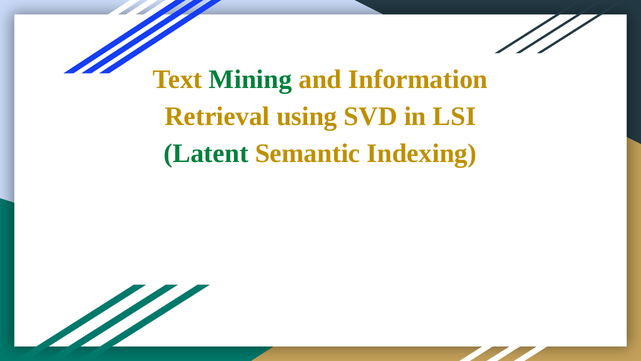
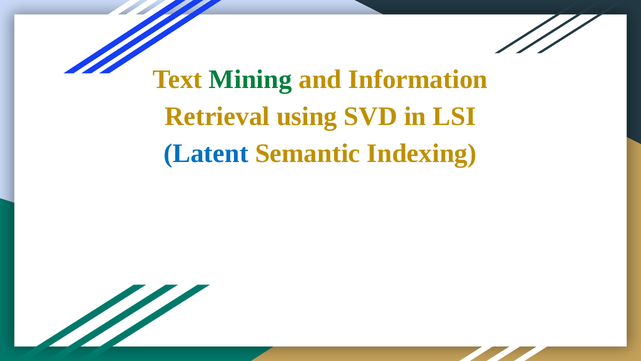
Latent colour: green -> blue
